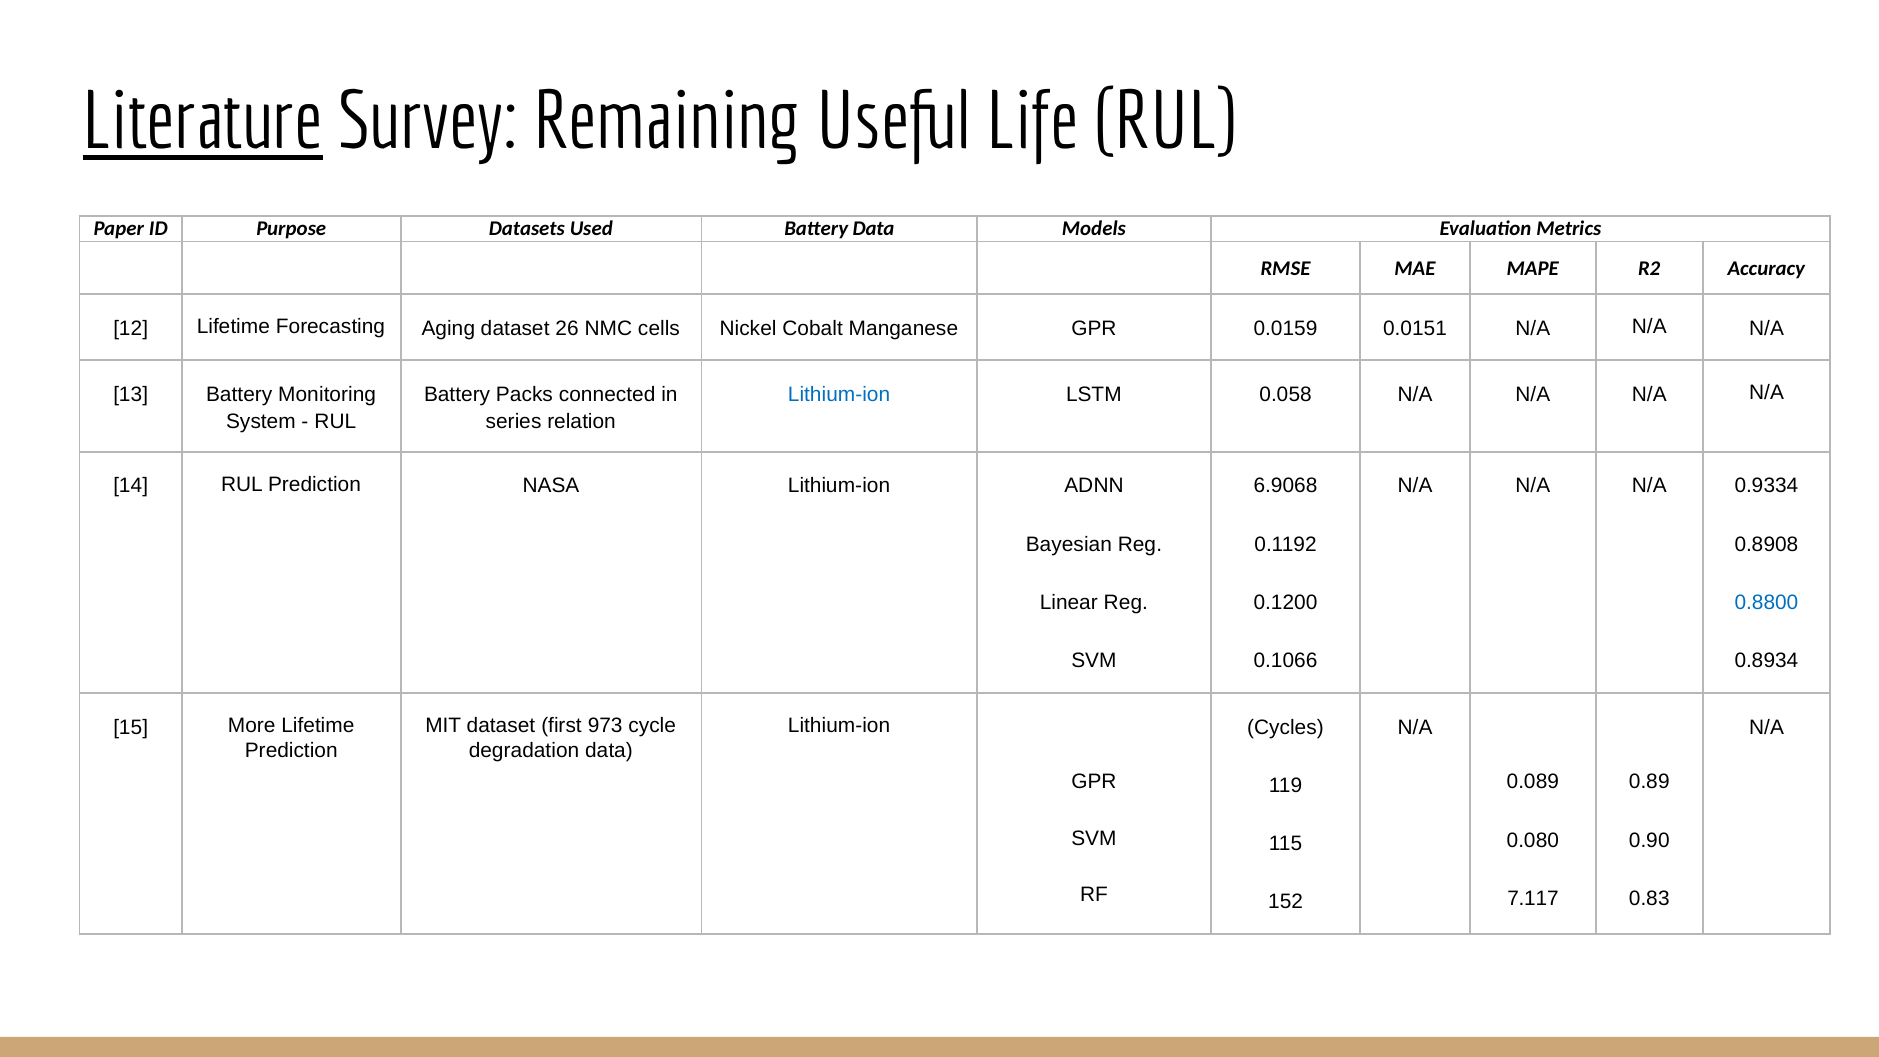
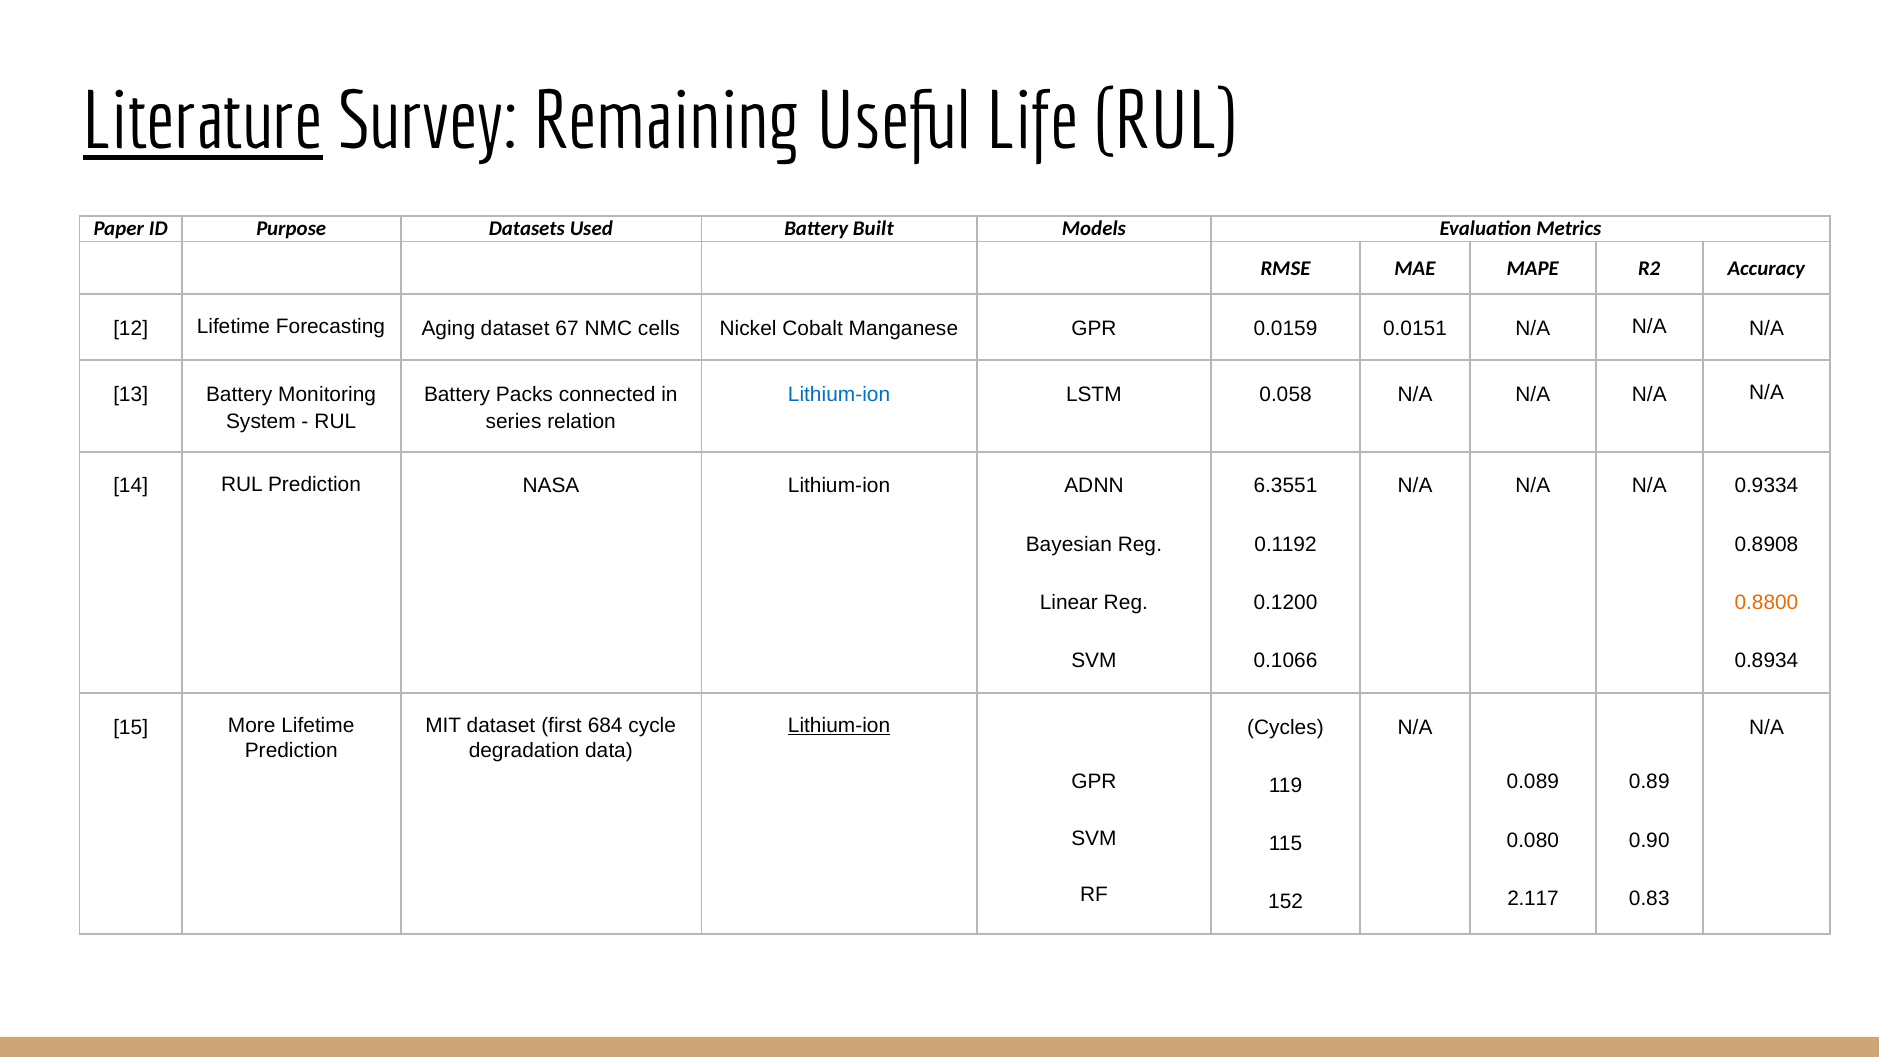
Battery Data: Data -> Built
26: 26 -> 67
6.9068: 6.9068 -> 6.3551
0.8800 colour: blue -> orange
973: 973 -> 684
Lithium-ion at (839, 725) underline: none -> present
7.117: 7.117 -> 2.117
